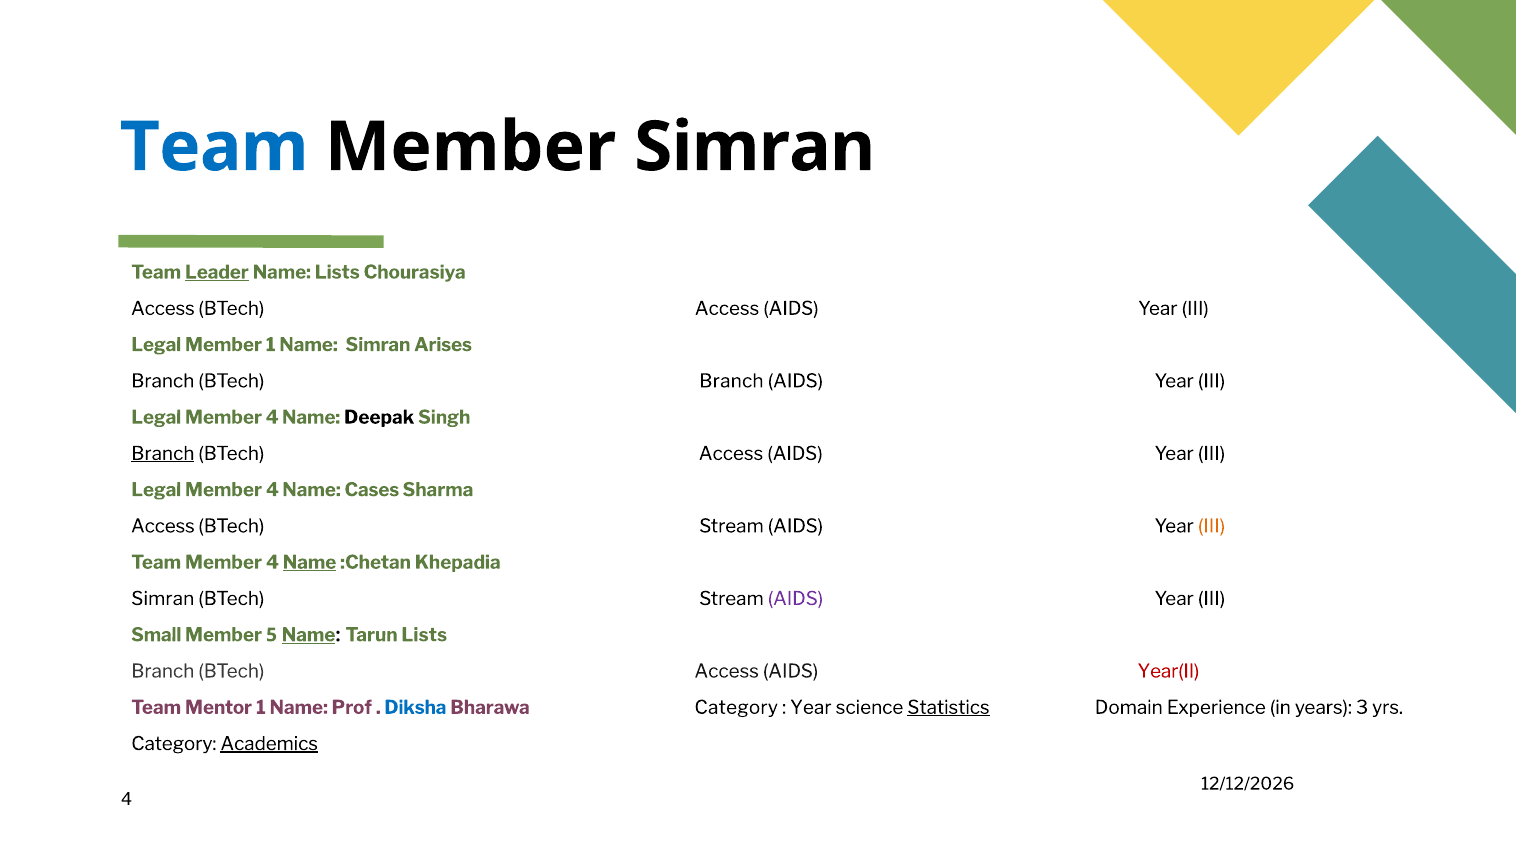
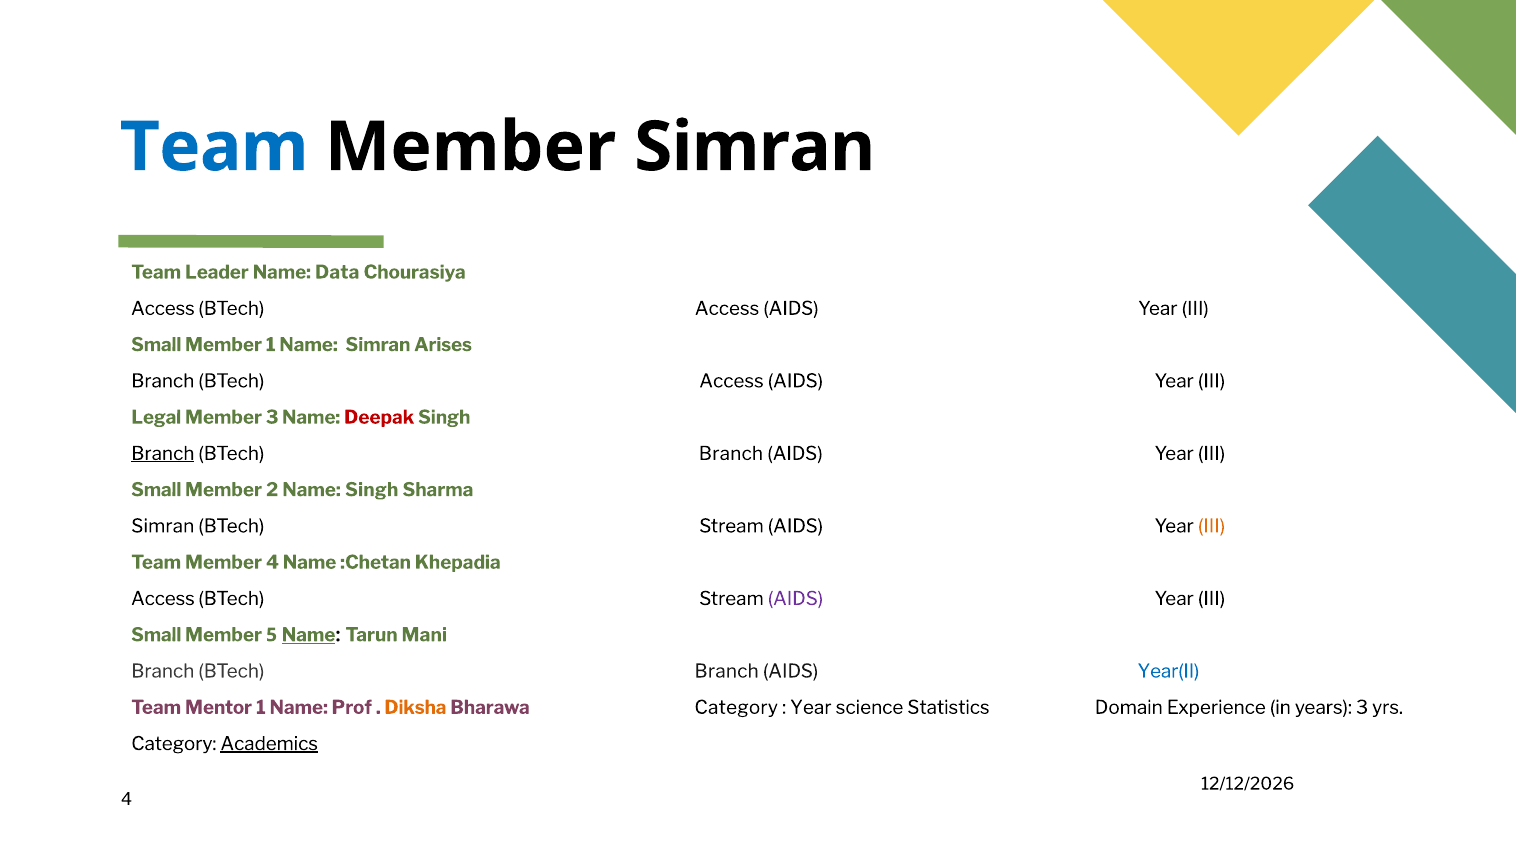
Leader underline: present -> none
Name Lists: Lists -> Data
Legal at (156, 345): Legal -> Small
Branch BTech Branch: Branch -> Access
4 at (272, 417): 4 -> 3
Deepak colour: black -> red
Access at (731, 454): Access -> Branch
Legal at (156, 490): Legal -> Small
4 at (272, 490): 4 -> 2
Name Cases: Cases -> Singh
Access at (163, 526): Access -> Simran
Name at (310, 562) underline: present -> none
Simran at (163, 599): Simran -> Access
Tarun Lists: Lists -> Mani
Access at (727, 671): Access -> Branch
Year(II colour: red -> blue
Diksha colour: blue -> orange
Statistics underline: present -> none
